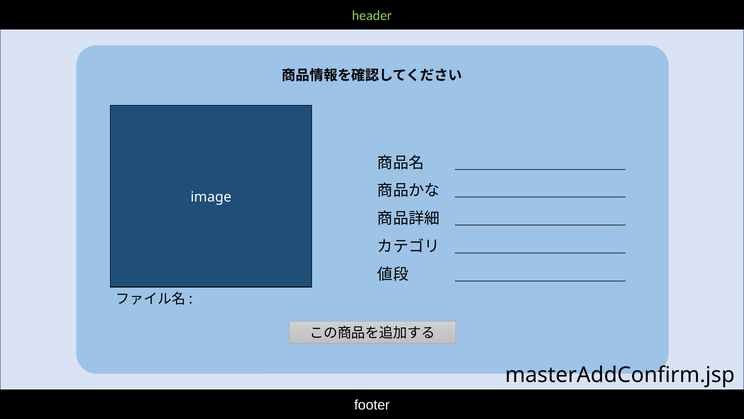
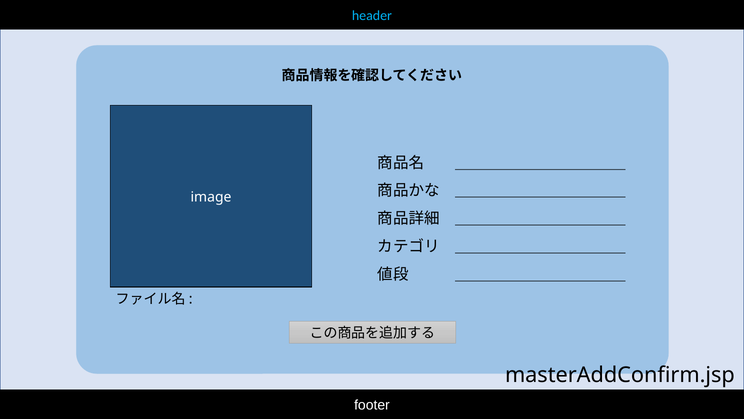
header colour: light green -> light blue
